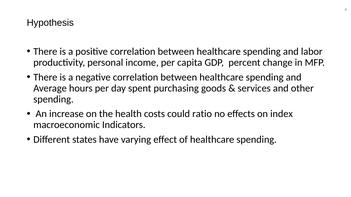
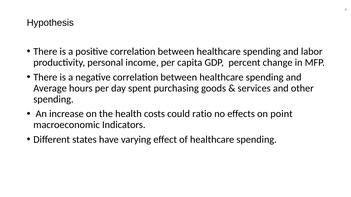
index: index -> point
